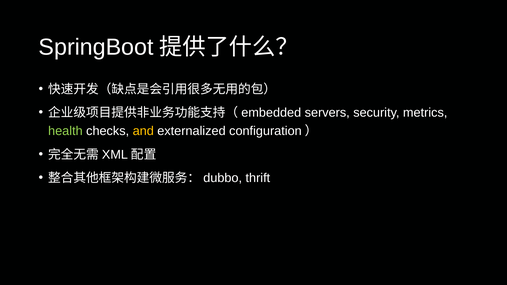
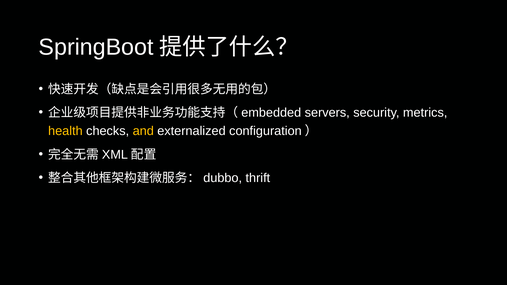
health colour: light green -> yellow
